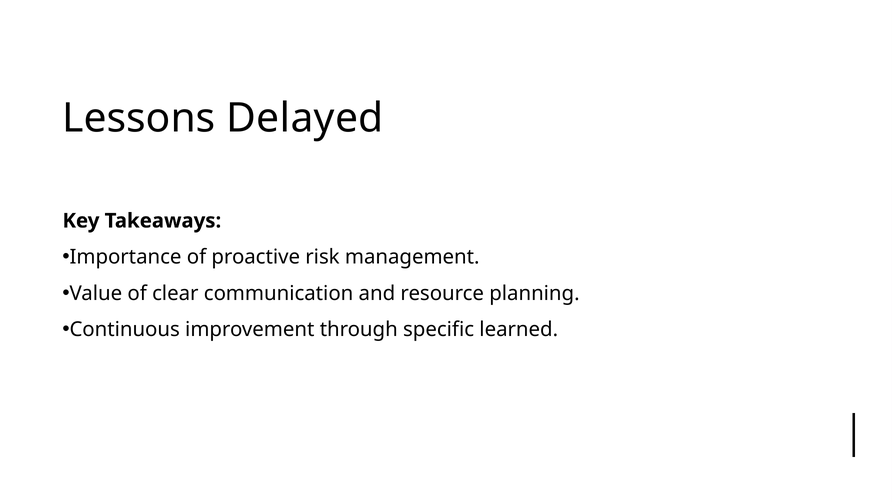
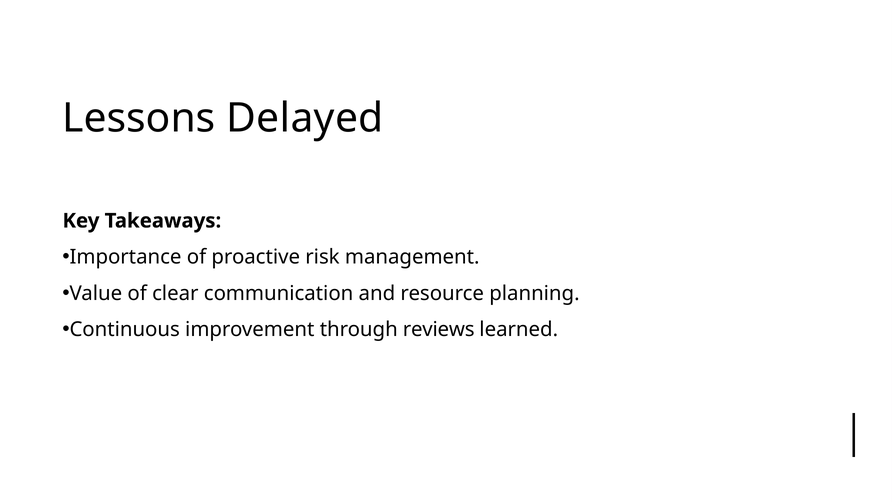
specific: specific -> reviews
